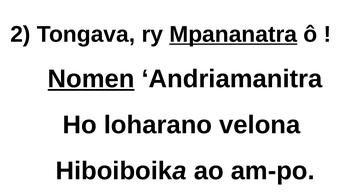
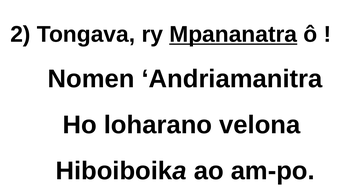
Nomen underline: present -> none
